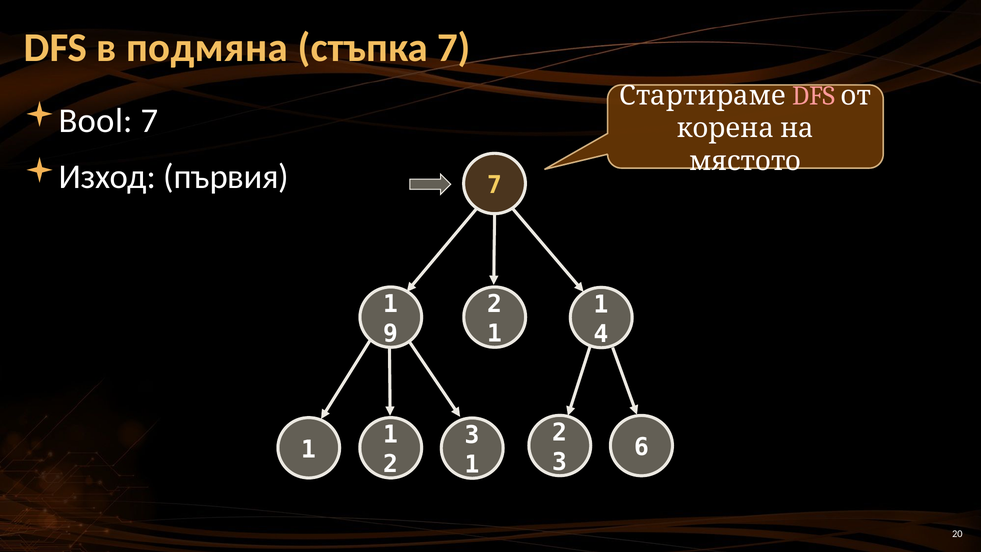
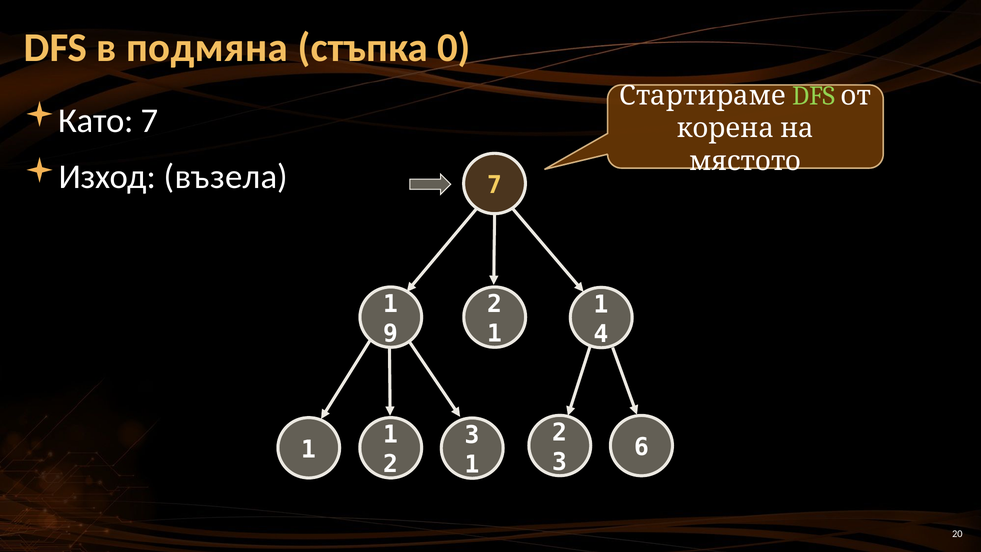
стъпка 7: 7 -> 0
DFS at (814, 96) colour: pink -> light green
Bool: Bool -> Като
първия: първия -> възела
